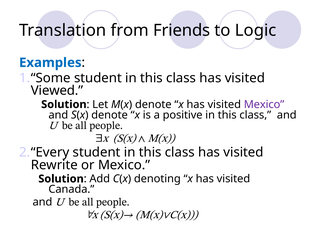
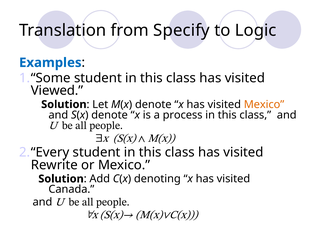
Friends: Friends -> Specify
Mexico at (264, 105) colour: purple -> orange
positive: positive -> process
